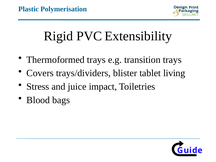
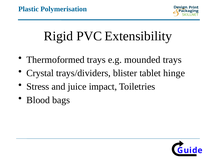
transition: transition -> mounded
Covers: Covers -> Crystal
living: living -> hinge
